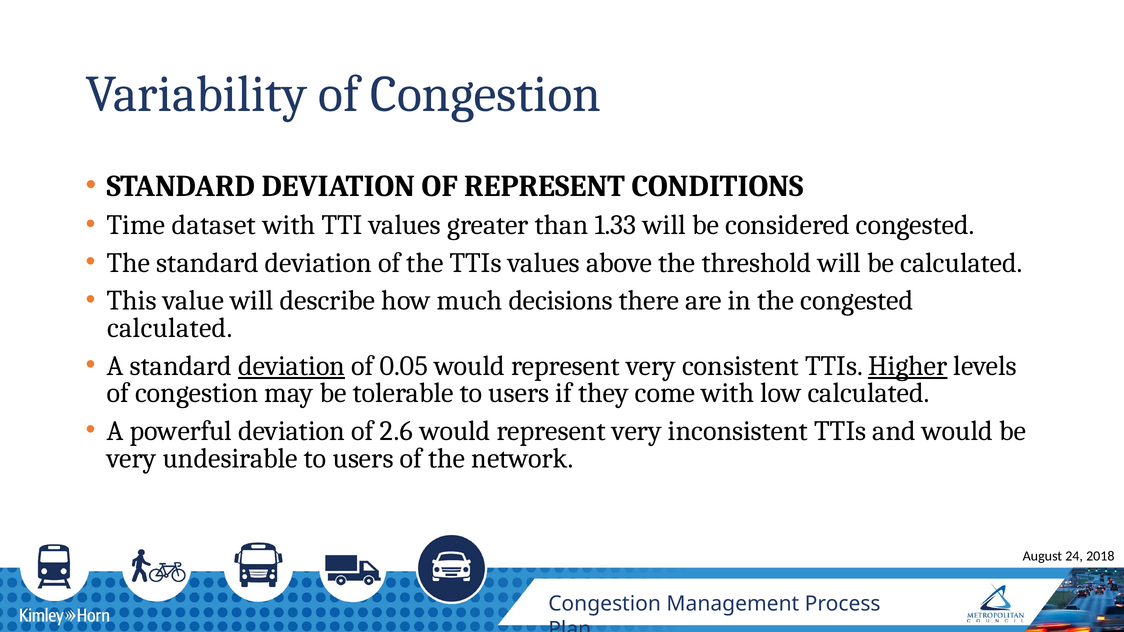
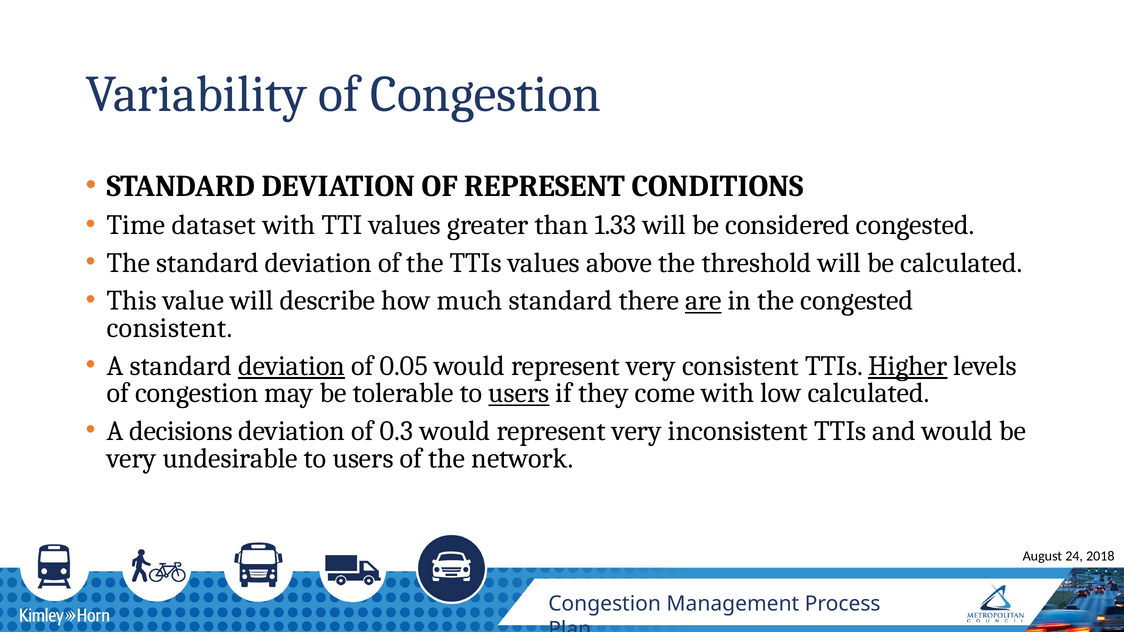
much decisions: decisions -> standard
are underline: none -> present
calculated at (170, 328): calculated -> consistent
users at (519, 393) underline: none -> present
powerful: powerful -> decisions
2.6: 2.6 -> 0.3
